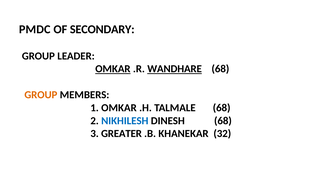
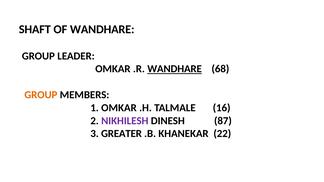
PMDC: PMDC -> SHAFT
OF SECONDARY: SECONDARY -> WANDHARE
OMKAR at (113, 69) underline: present -> none
TALMALE 68: 68 -> 16
NIKHILESH colour: blue -> purple
DINESH 68: 68 -> 87
32: 32 -> 22
